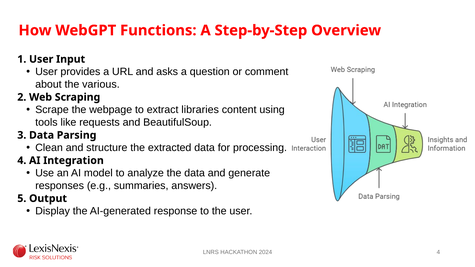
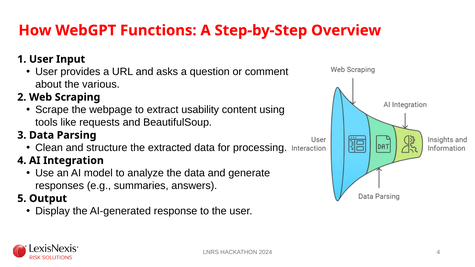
libraries: libraries -> usability
